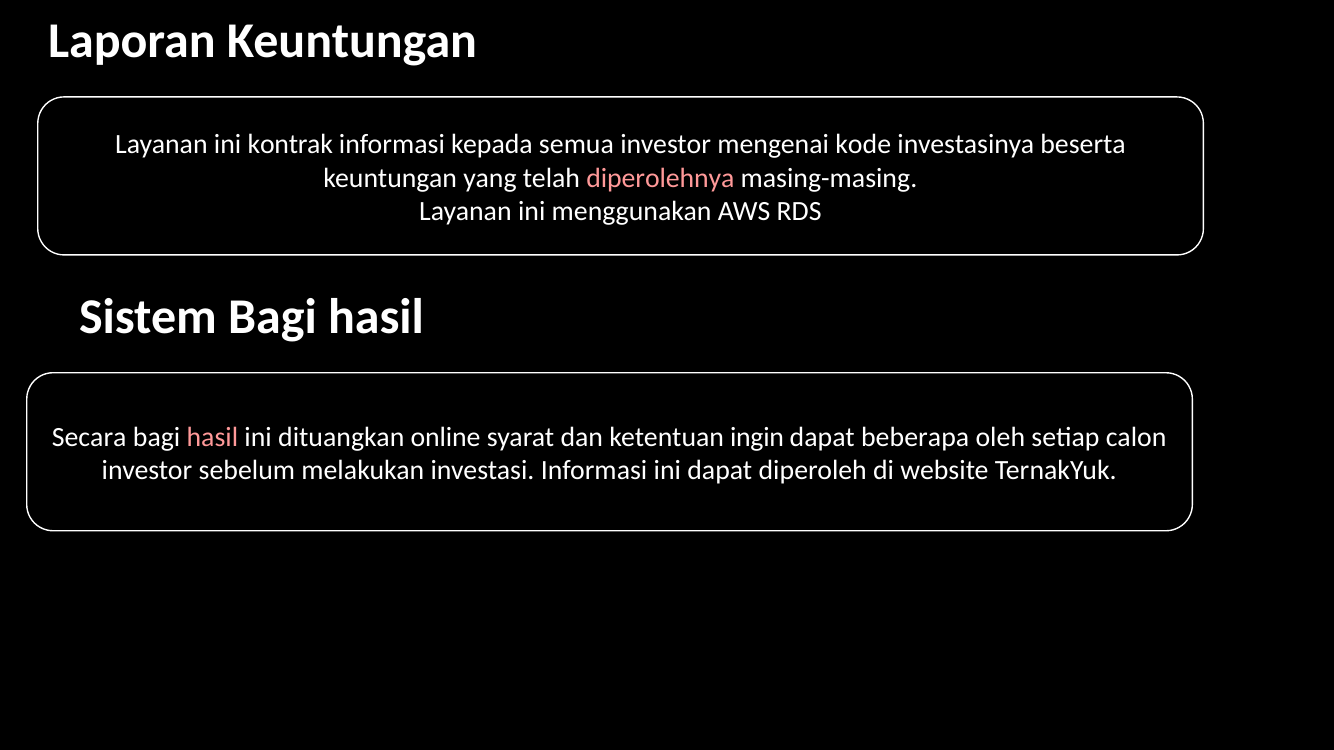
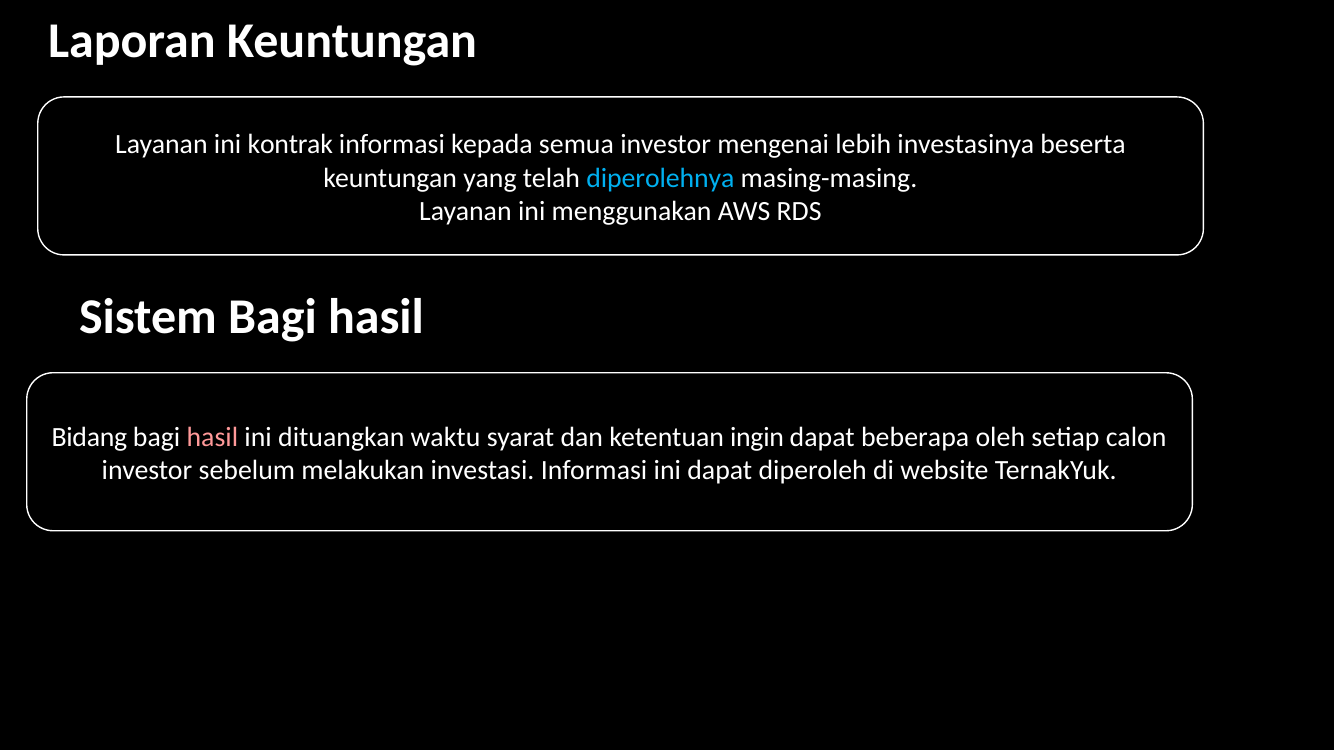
kode: kode -> lebih
diperolehnya colour: pink -> light blue
Secara: Secara -> Bidang
online: online -> waktu
